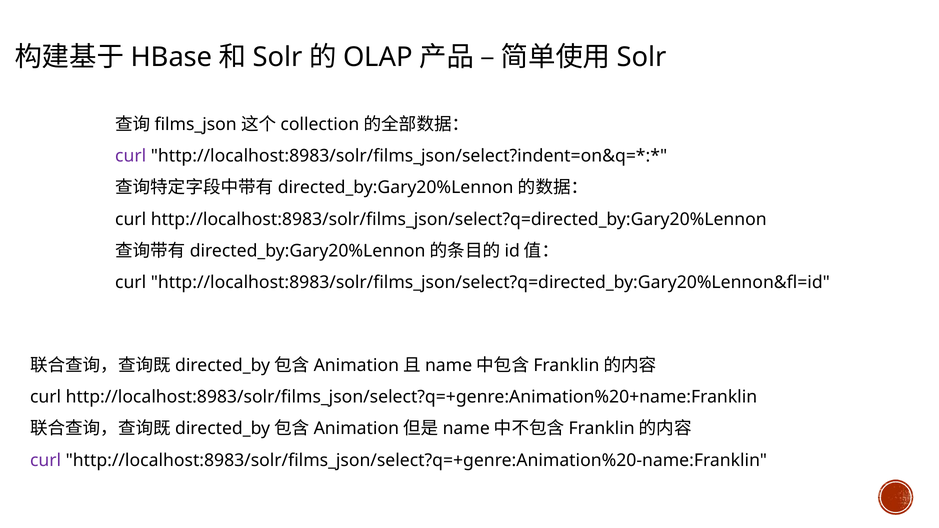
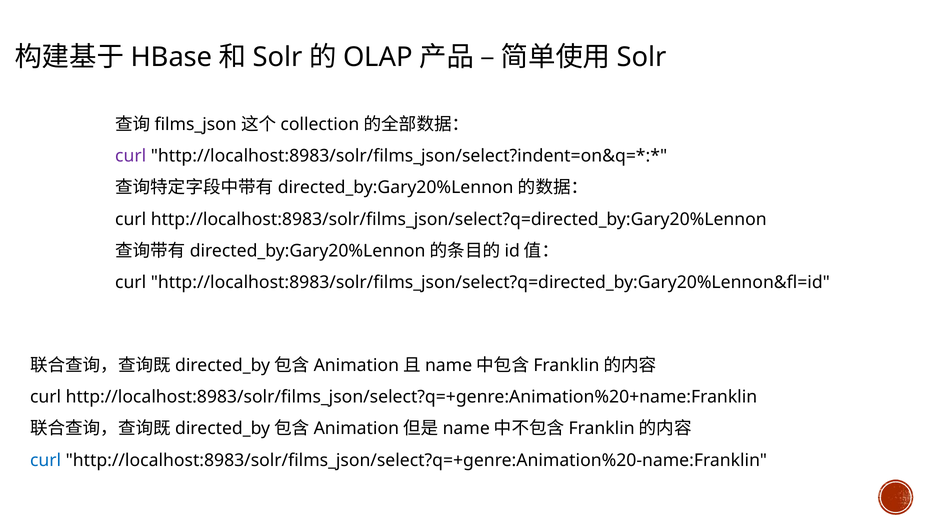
curl at (46, 460) colour: purple -> blue
